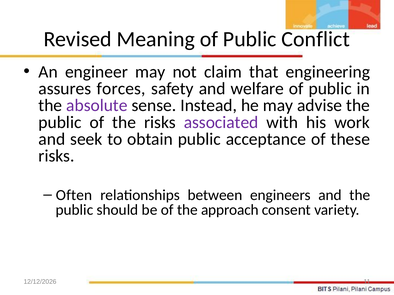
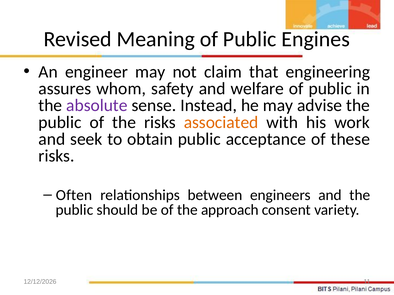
Conflict: Conflict -> Engines
forces: forces -> whom
associated colour: purple -> orange
